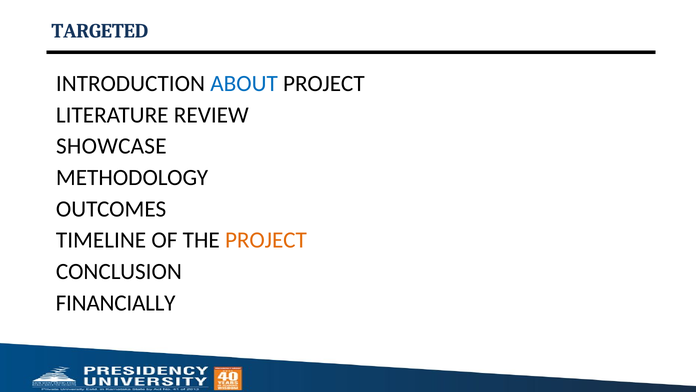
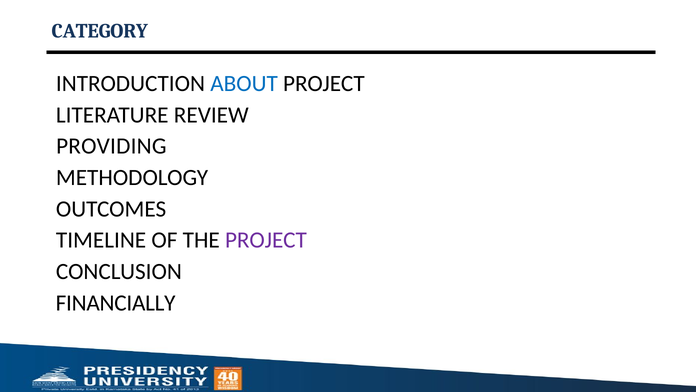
TARGETED: TARGETED -> CATEGORY
SHOWCASE: SHOWCASE -> PROVIDING
PROJECT at (266, 240) colour: orange -> purple
